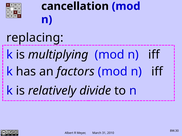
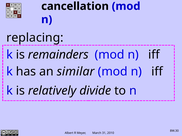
multiplying: multiplying -> remainders
factors: factors -> similar
